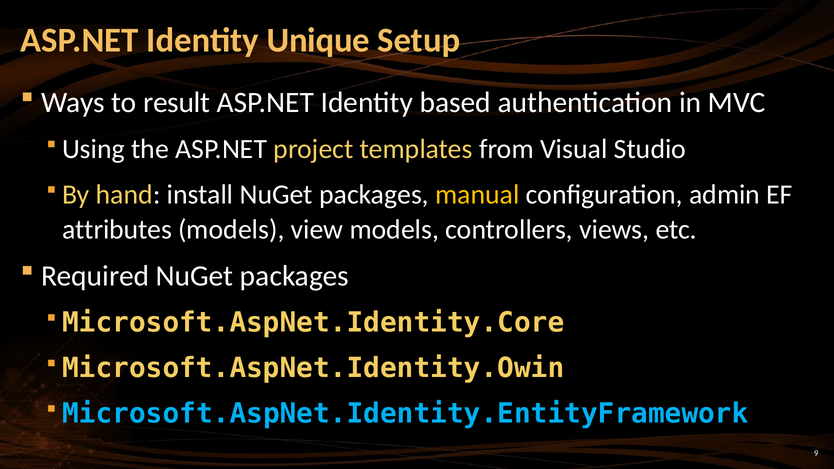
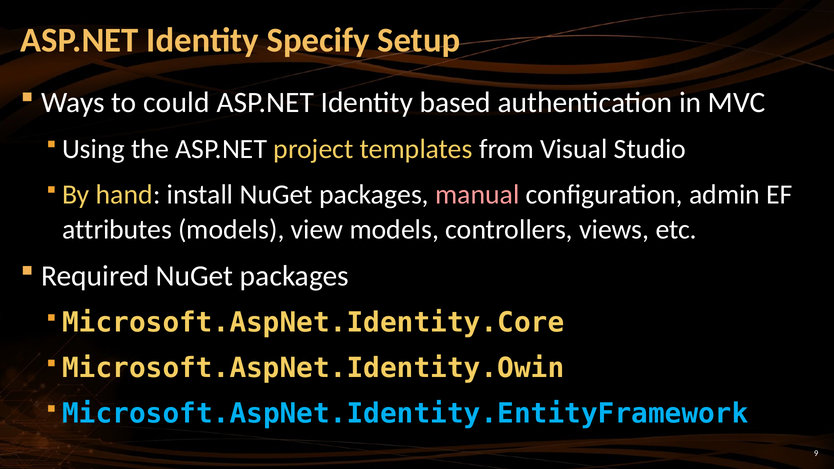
Unique: Unique -> Specify
result: result -> could
manual colour: yellow -> pink
